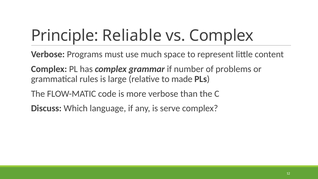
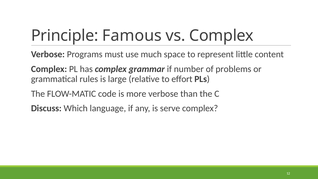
Reliable: Reliable -> Famous
made: made -> effort
